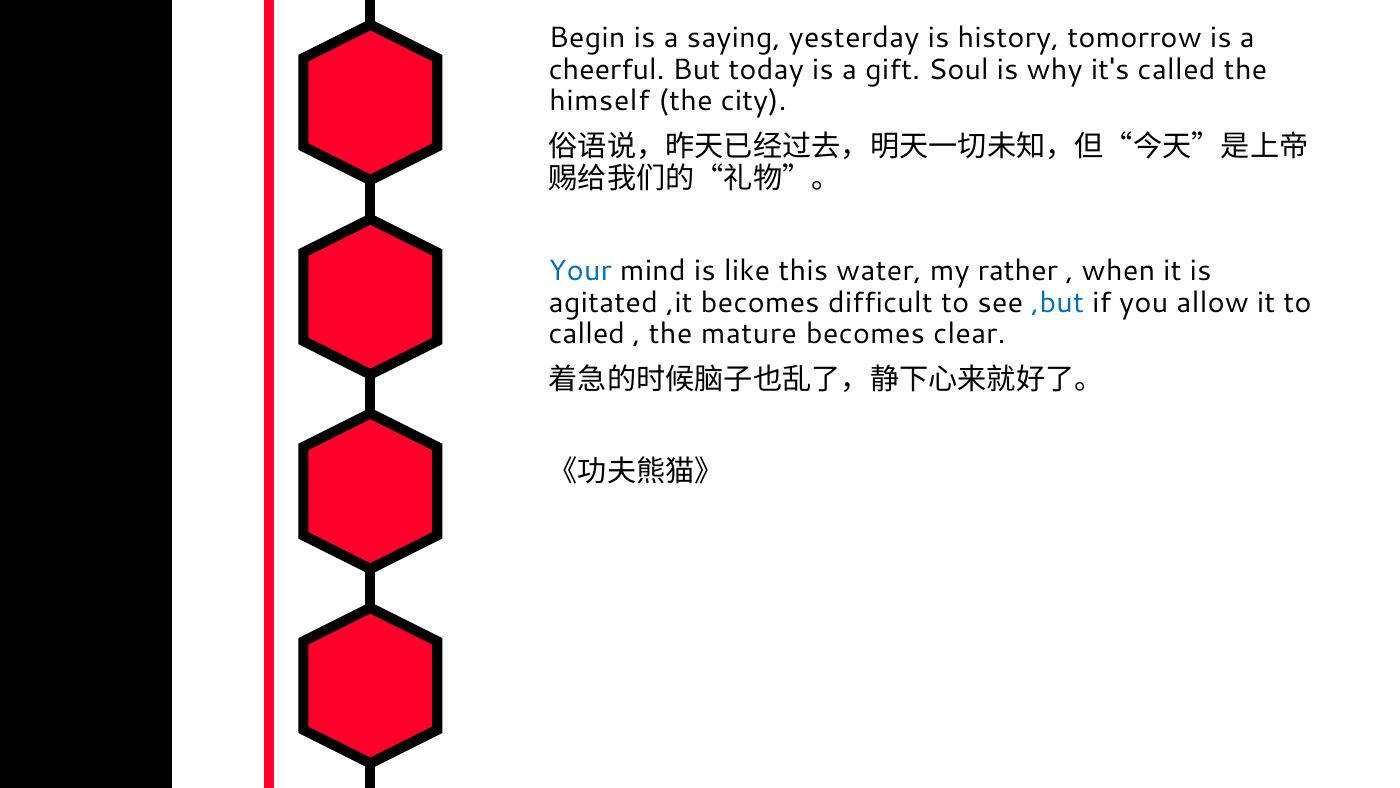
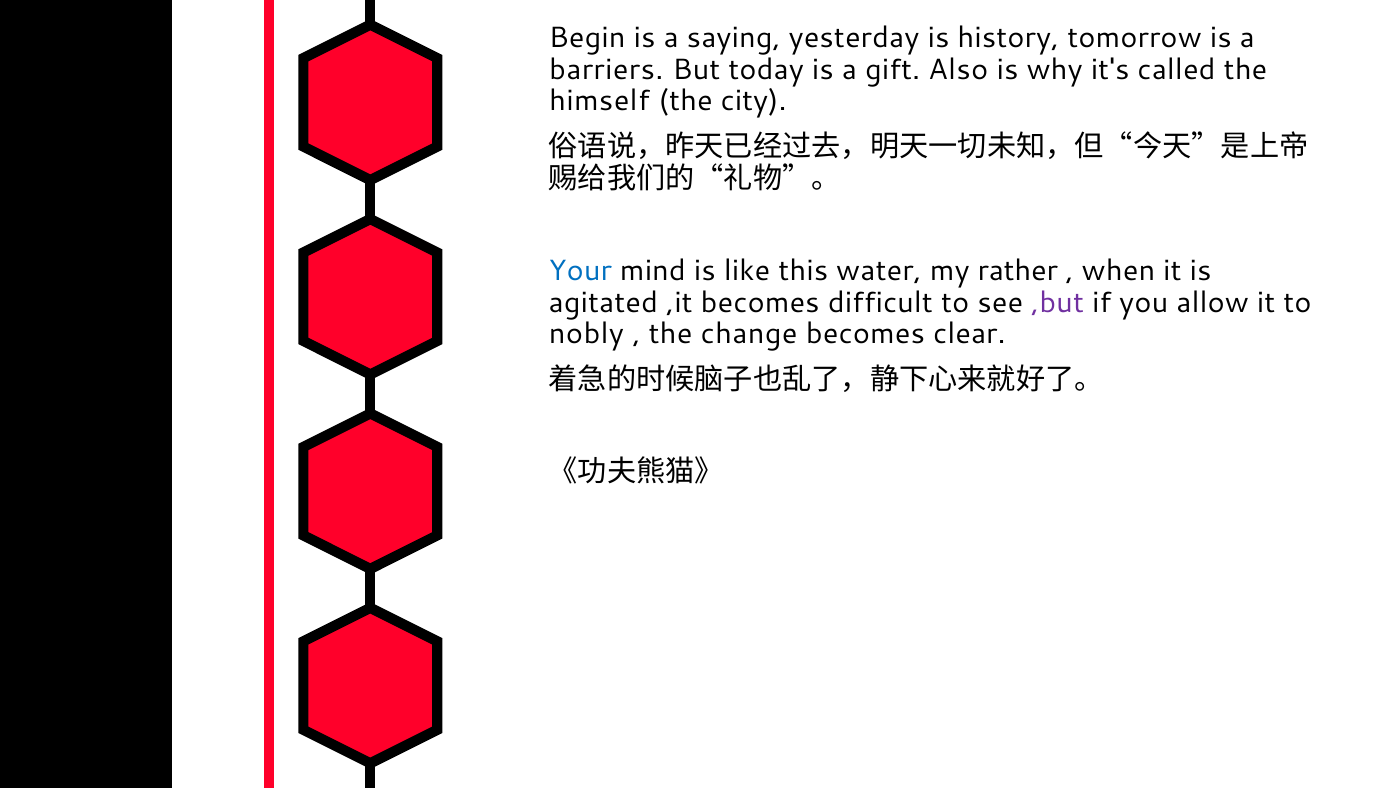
cheerful: cheerful -> barriers
Soul: Soul -> Also
,but colour: blue -> purple
called at (587, 334): called -> nobly
mature: mature -> change
